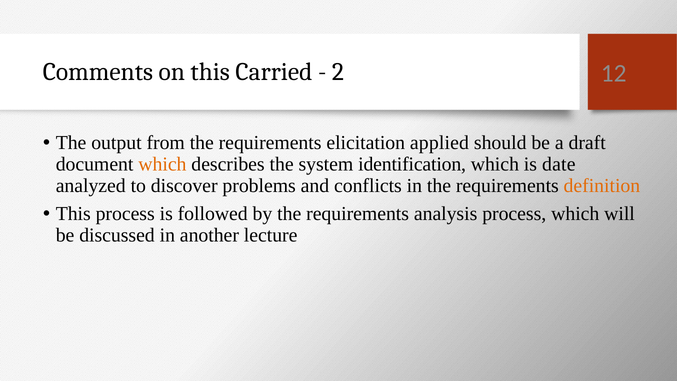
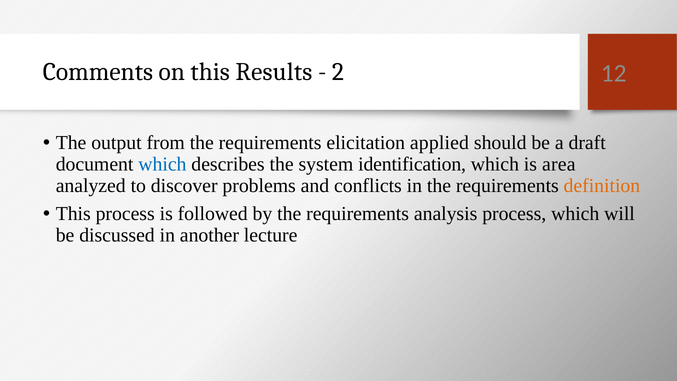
Carried: Carried -> Results
which at (162, 164) colour: orange -> blue
date: date -> area
